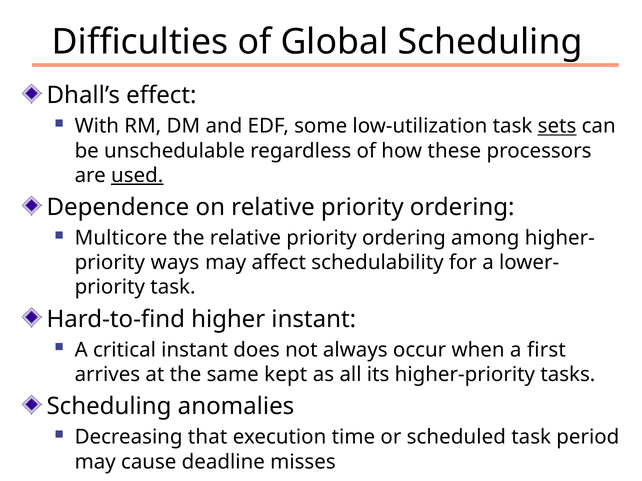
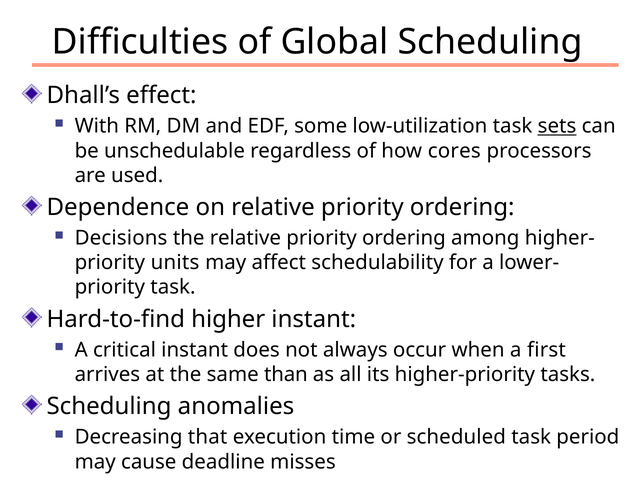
these: these -> cores
used underline: present -> none
Multicore: Multicore -> Decisions
ways: ways -> units
kept: kept -> than
